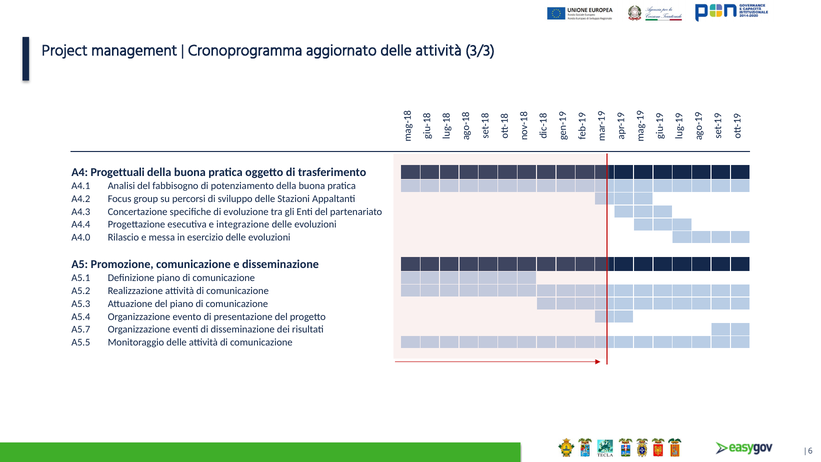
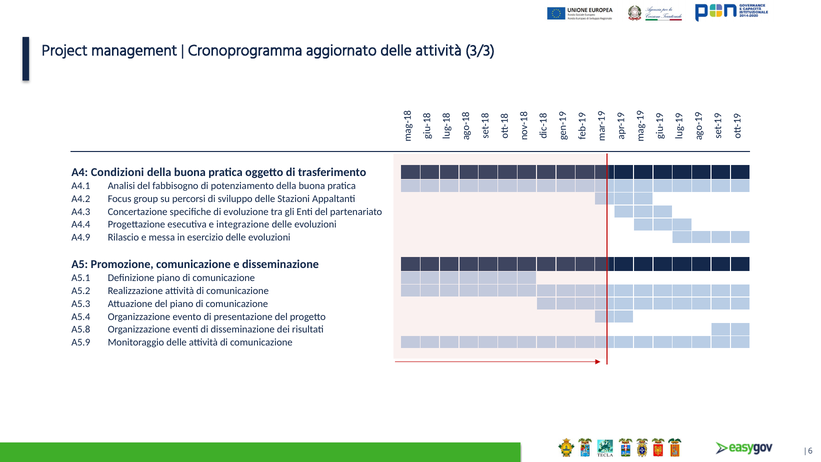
Progettuali: Progettuali -> Condizioni
A4.0: A4.0 -> A4.9
A5.7: A5.7 -> A5.8
A5.5: A5.5 -> A5.9
